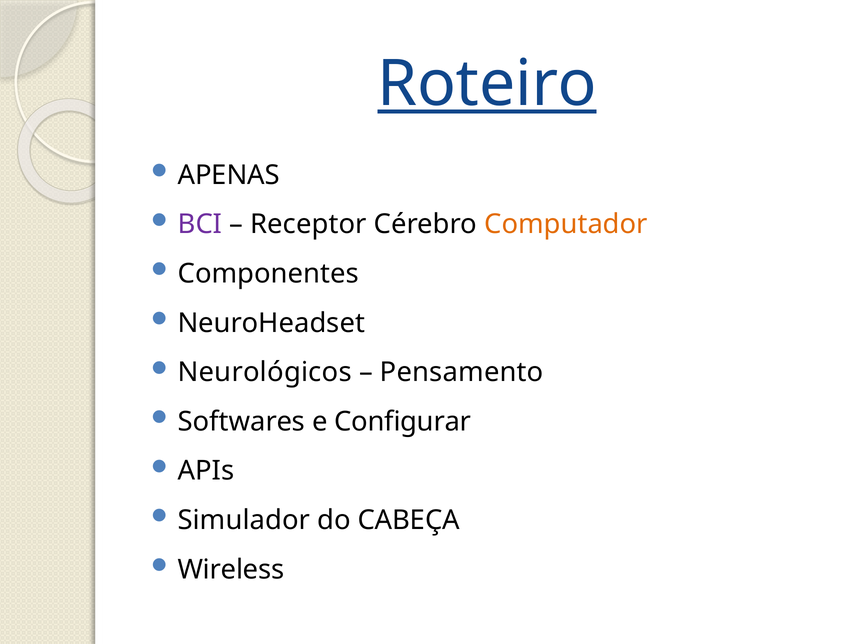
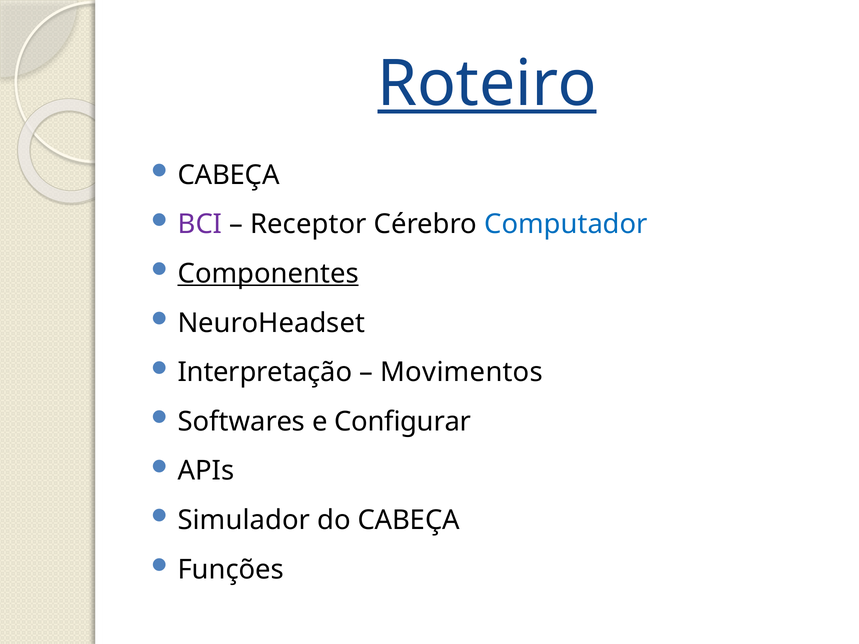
APENAS at (229, 175): APENAS -> CABEÇA
Computador colour: orange -> blue
Componentes underline: none -> present
Neurológicos: Neurológicos -> Interpretação
Pensamento: Pensamento -> Movimentos
Wireless: Wireless -> Funções
